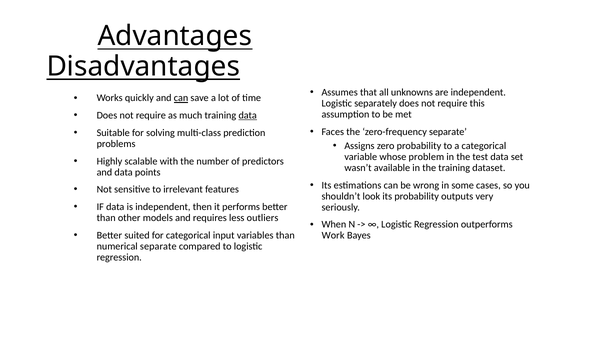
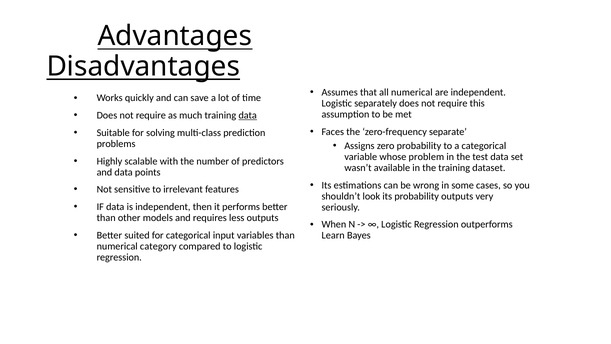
all unknowns: unknowns -> numerical
can at (181, 98) underline: present -> none
less outliers: outliers -> outputs
Work: Work -> Learn
numerical separate: separate -> category
